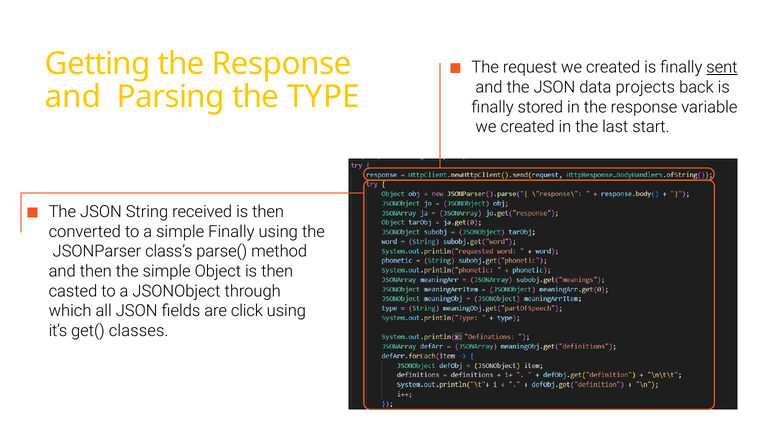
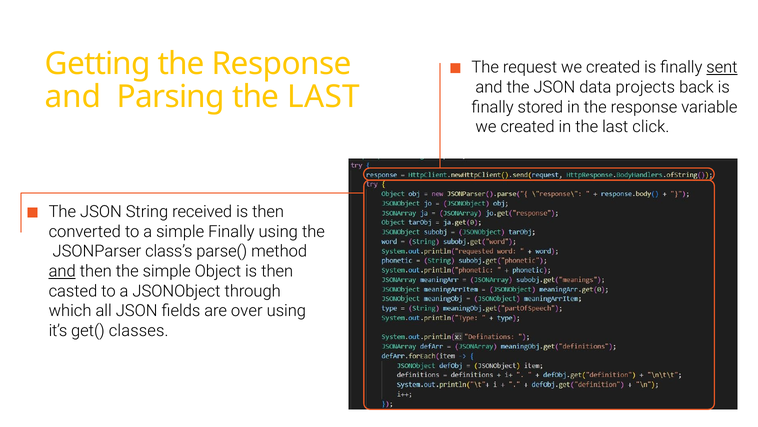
Parsing the TYPE: TYPE -> LAST
start: start -> click
and at (62, 271) underline: none -> present
click: click -> over
